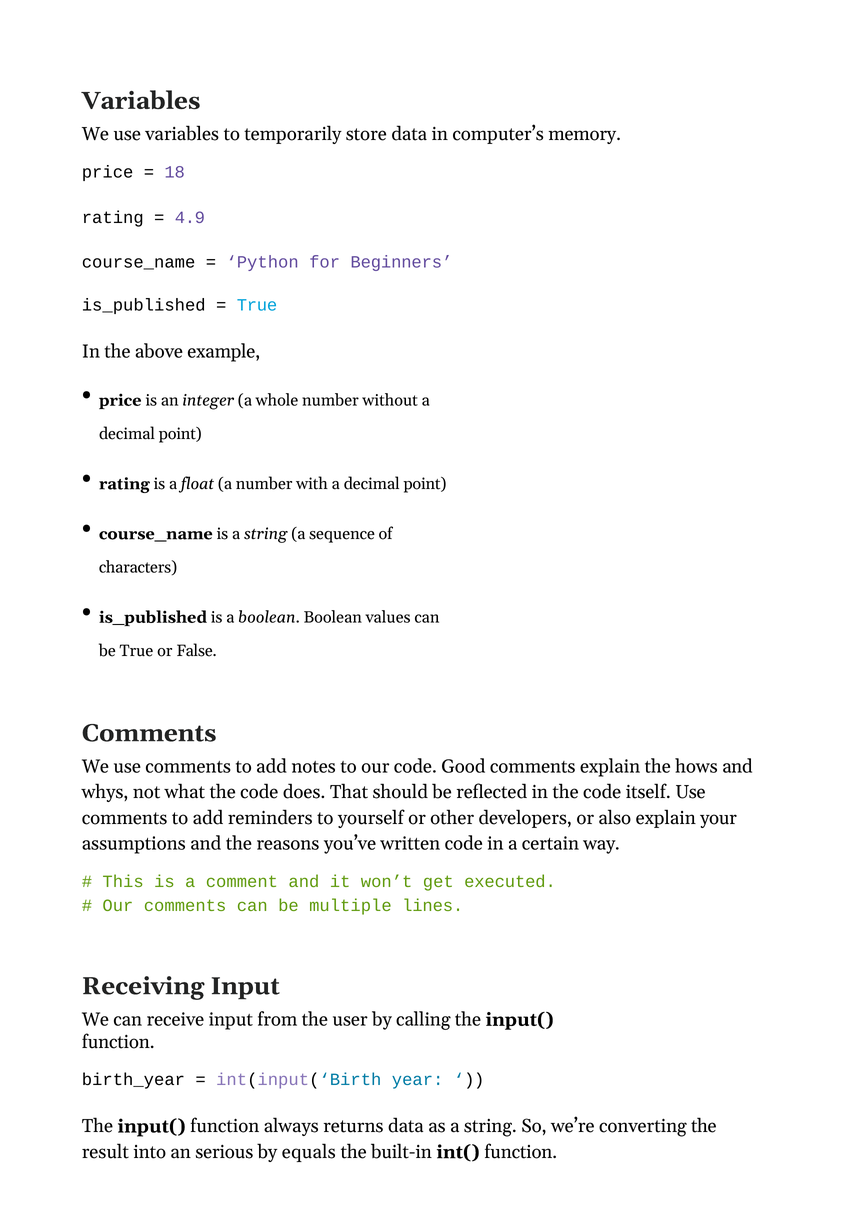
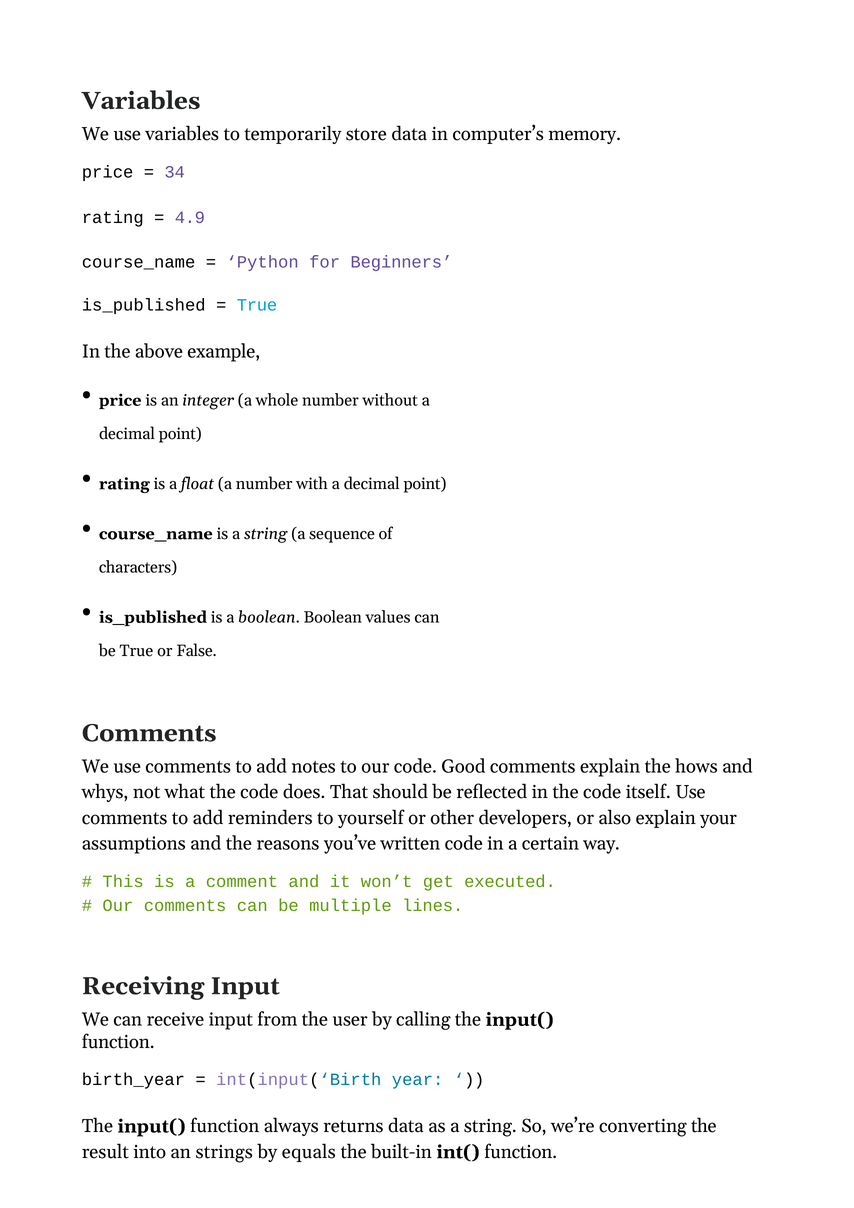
18: 18 -> 34
serious: serious -> strings
